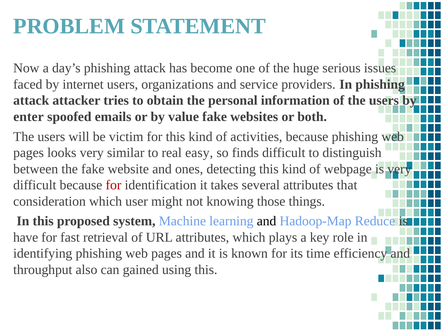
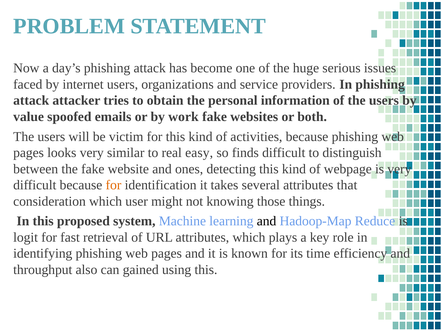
enter: enter -> value
value: value -> work
for at (114, 185) colour: red -> orange
have: have -> logit
